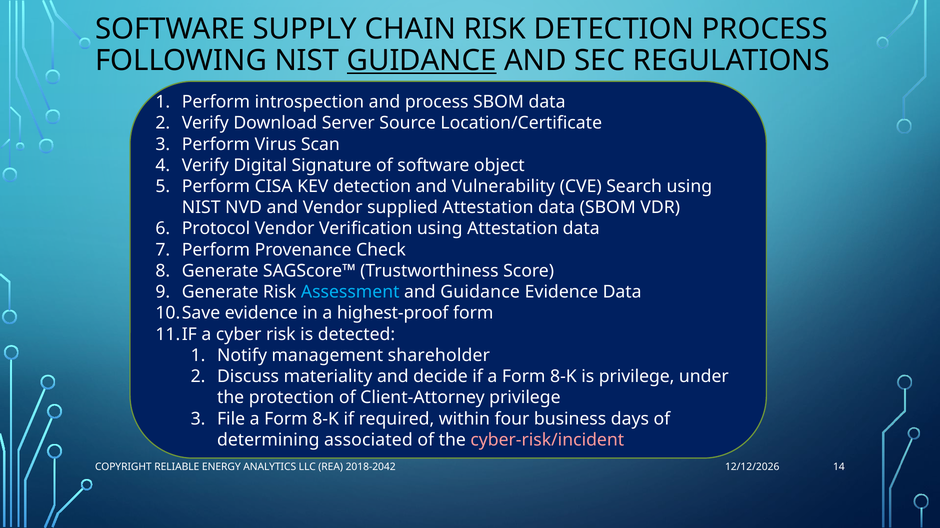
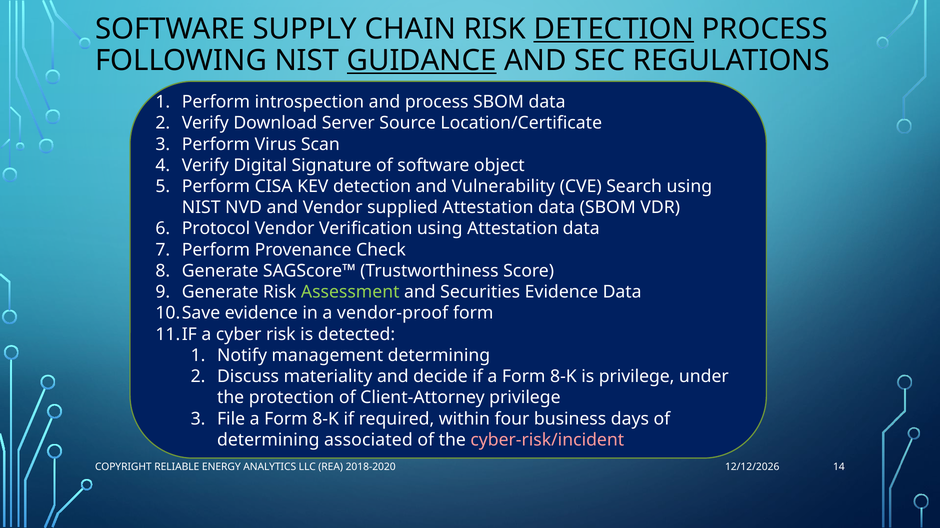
DETECTION at (614, 29) underline: none -> present
Assessment colour: light blue -> light green
and Guidance: Guidance -> Securities
highest-proof: highest-proof -> vendor-proof
management shareholder: shareholder -> determining
2018-2042: 2018-2042 -> 2018-2020
